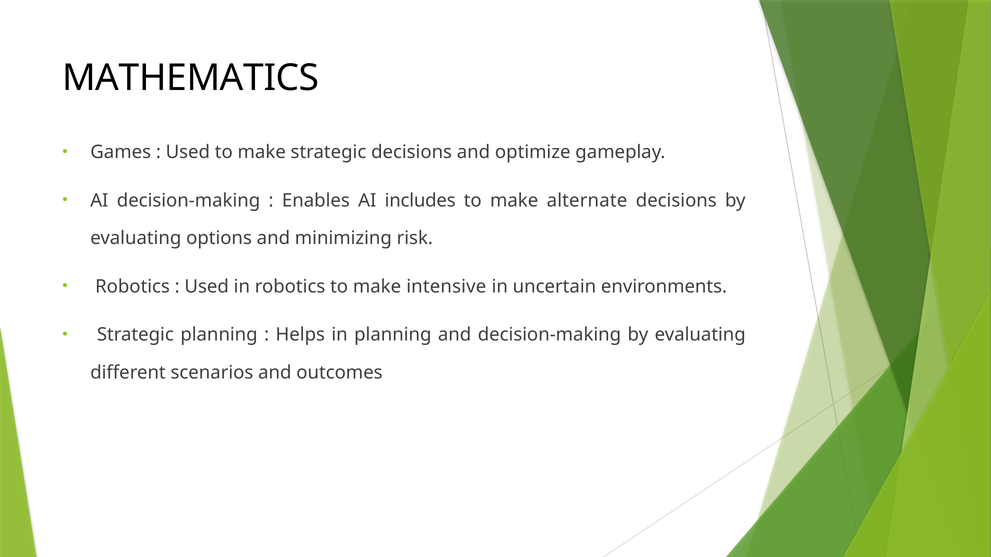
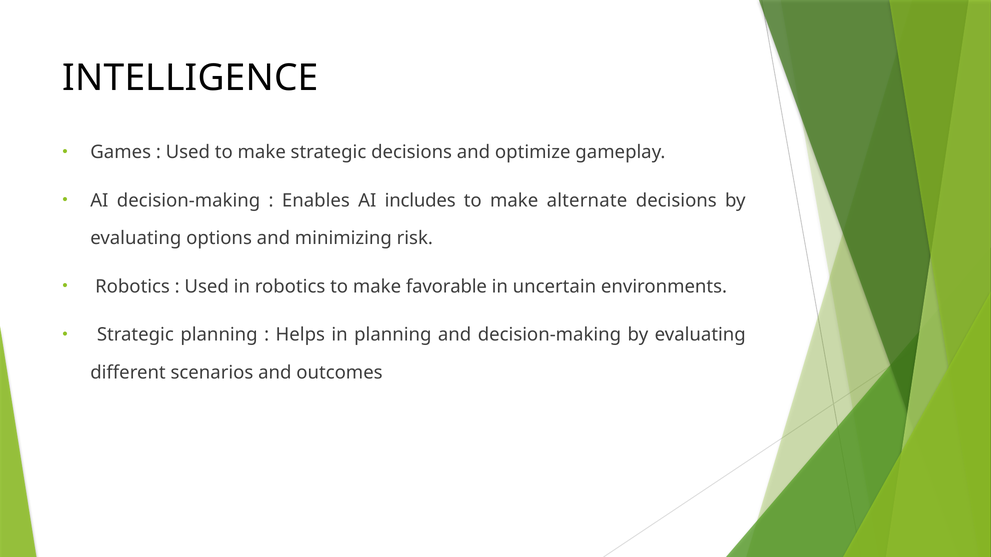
MATHEMATICS: MATHEMATICS -> INTELLIGENCE
intensive: intensive -> favorable
